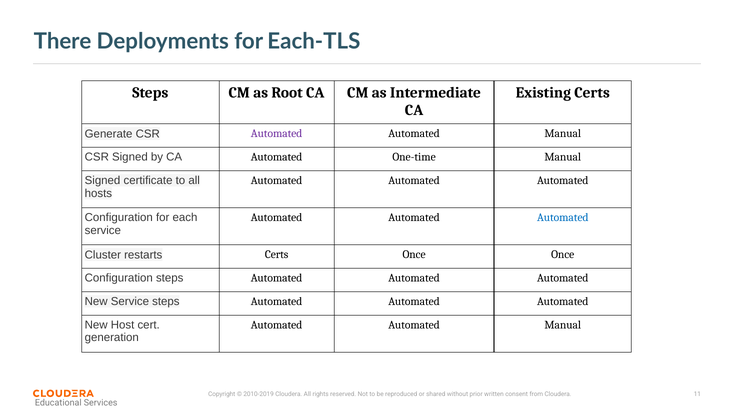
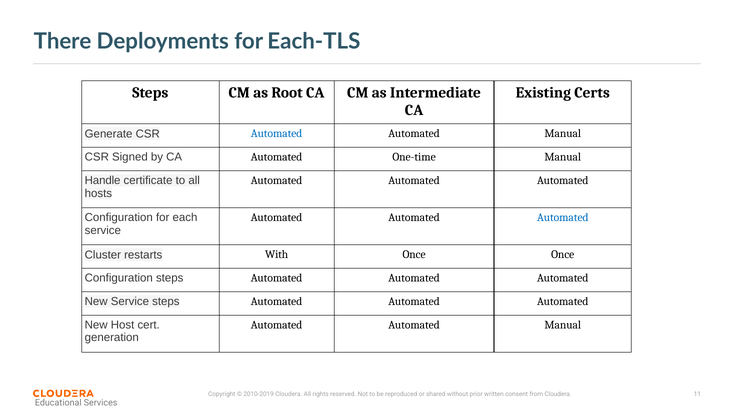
Automated at (277, 134) colour: purple -> blue
Signed at (103, 180): Signed -> Handle
restarts Certs: Certs -> With
